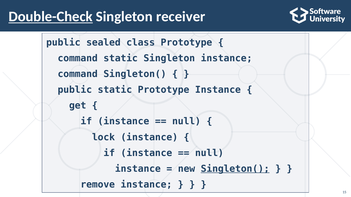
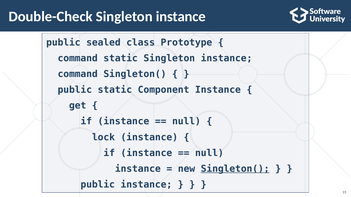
Double-Check underline: present -> none
receiver at (181, 17): receiver -> instance
static Prototype: Prototype -> Component
remove at (98, 185): remove -> public
